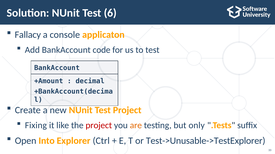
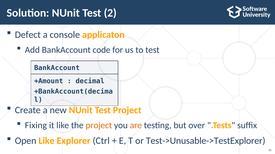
6: 6 -> 2
Fallacy: Fallacy -> Defect
project at (99, 126) colour: red -> orange
only: only -> over
Open Into: Into -> Like
